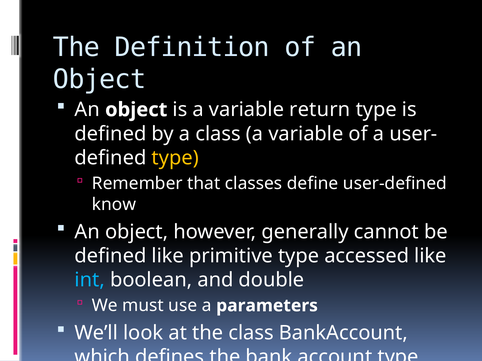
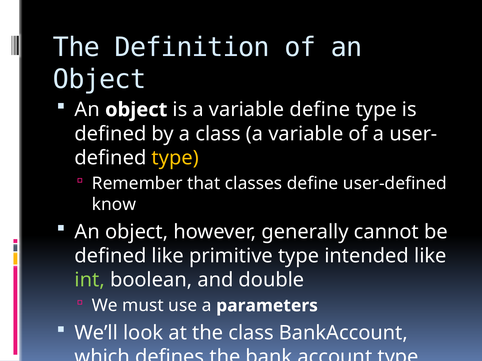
variable return: return -> define
accessed: accessed -> intended
int colour: light blue -> light green
